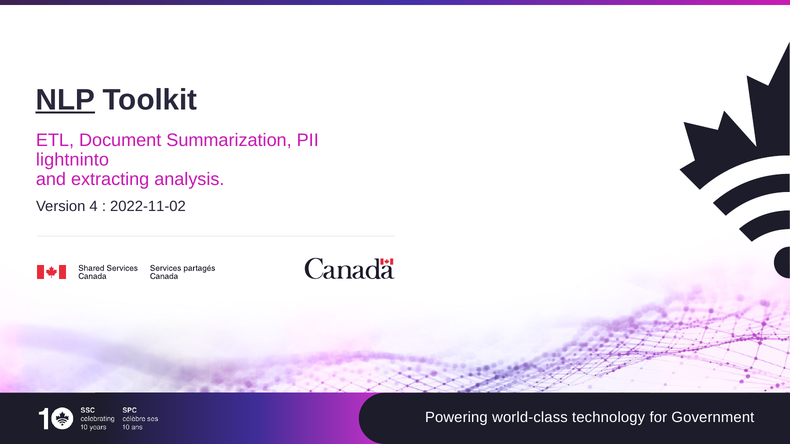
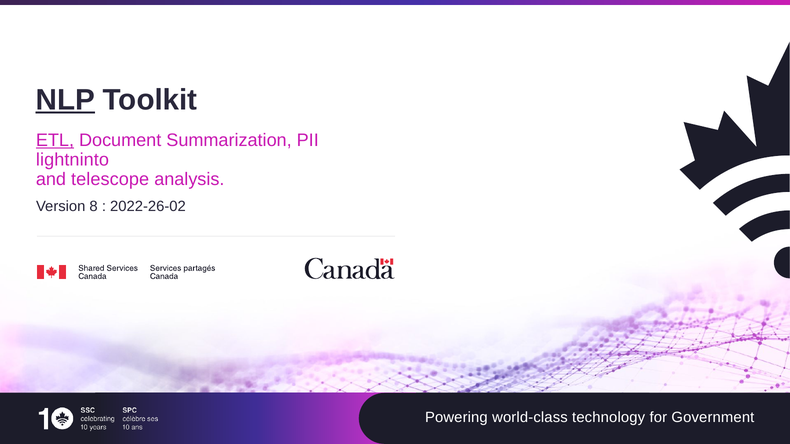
ETL underline: none -> present
extracting: extracting -> telescope
4: 4 -> 8
2022-11-02: 2022-11-02 -> 2022-26-02
